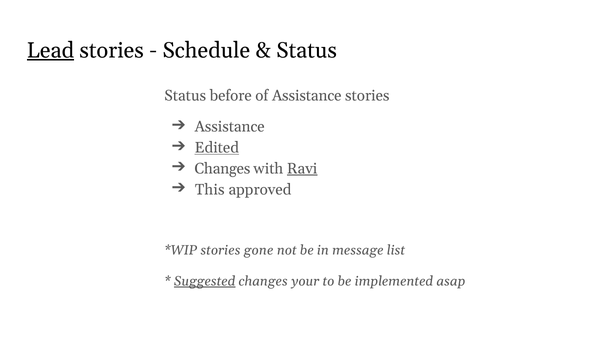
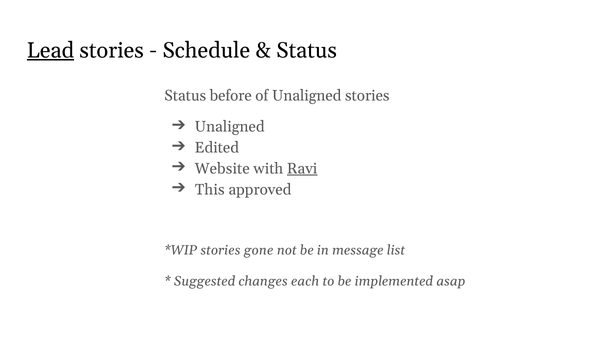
of Assistance: Assistance -> Unaligned
Assistance at (230, 127): Assistance -> Unaligned
Edited underline: present -> none
Changes at (222, 168): Changes -> Website
Suggested underline: present -> none
your: your -> each
